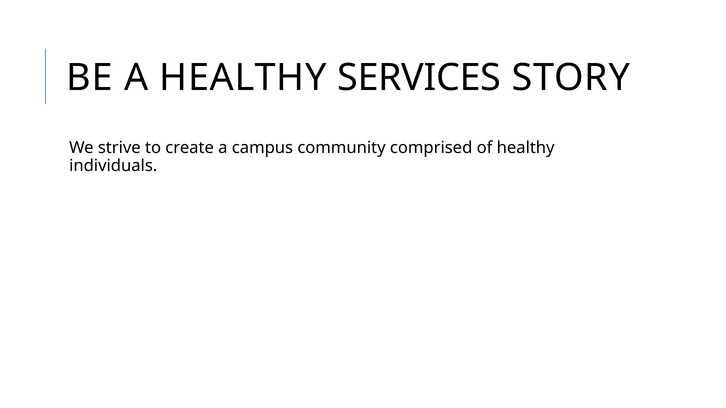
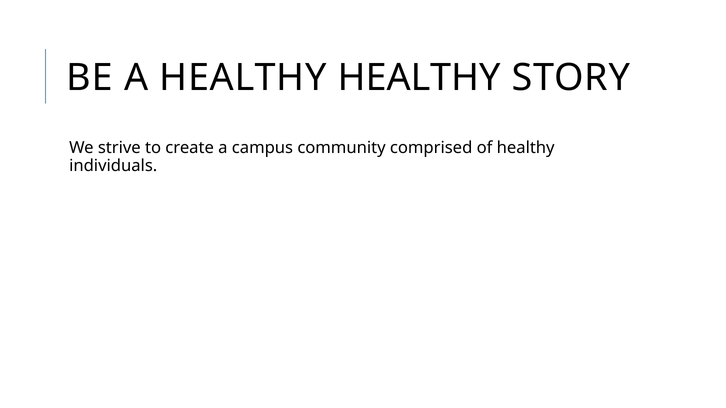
HEALTHY SERVICES: SERVICES -> HEALTHY
